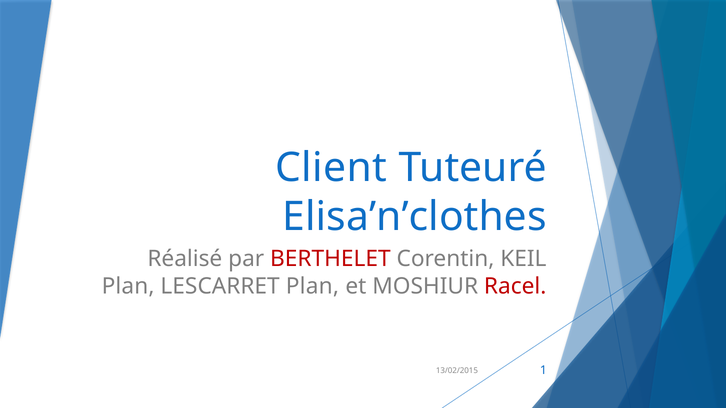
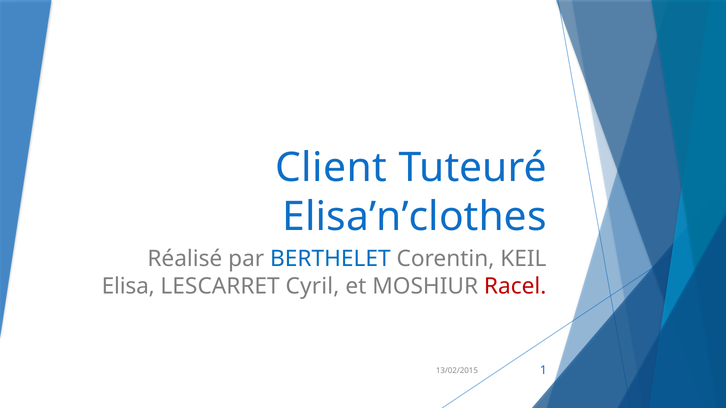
BERTHELET colour: red -> blue
Plan at (128, 286): Plan -> Elisa
LESCARRET Plan: Plan -> Cyril
